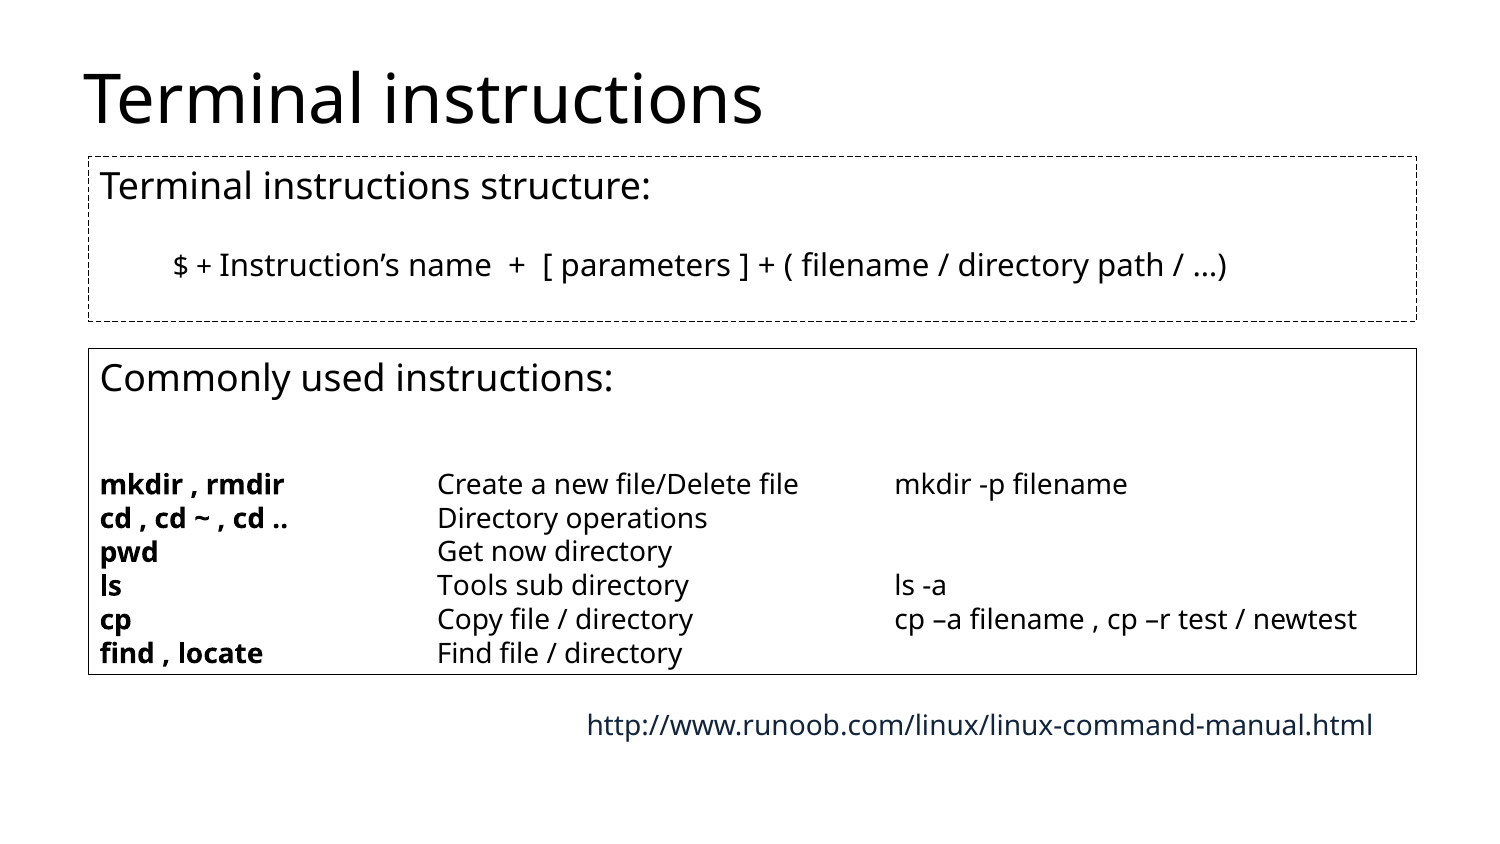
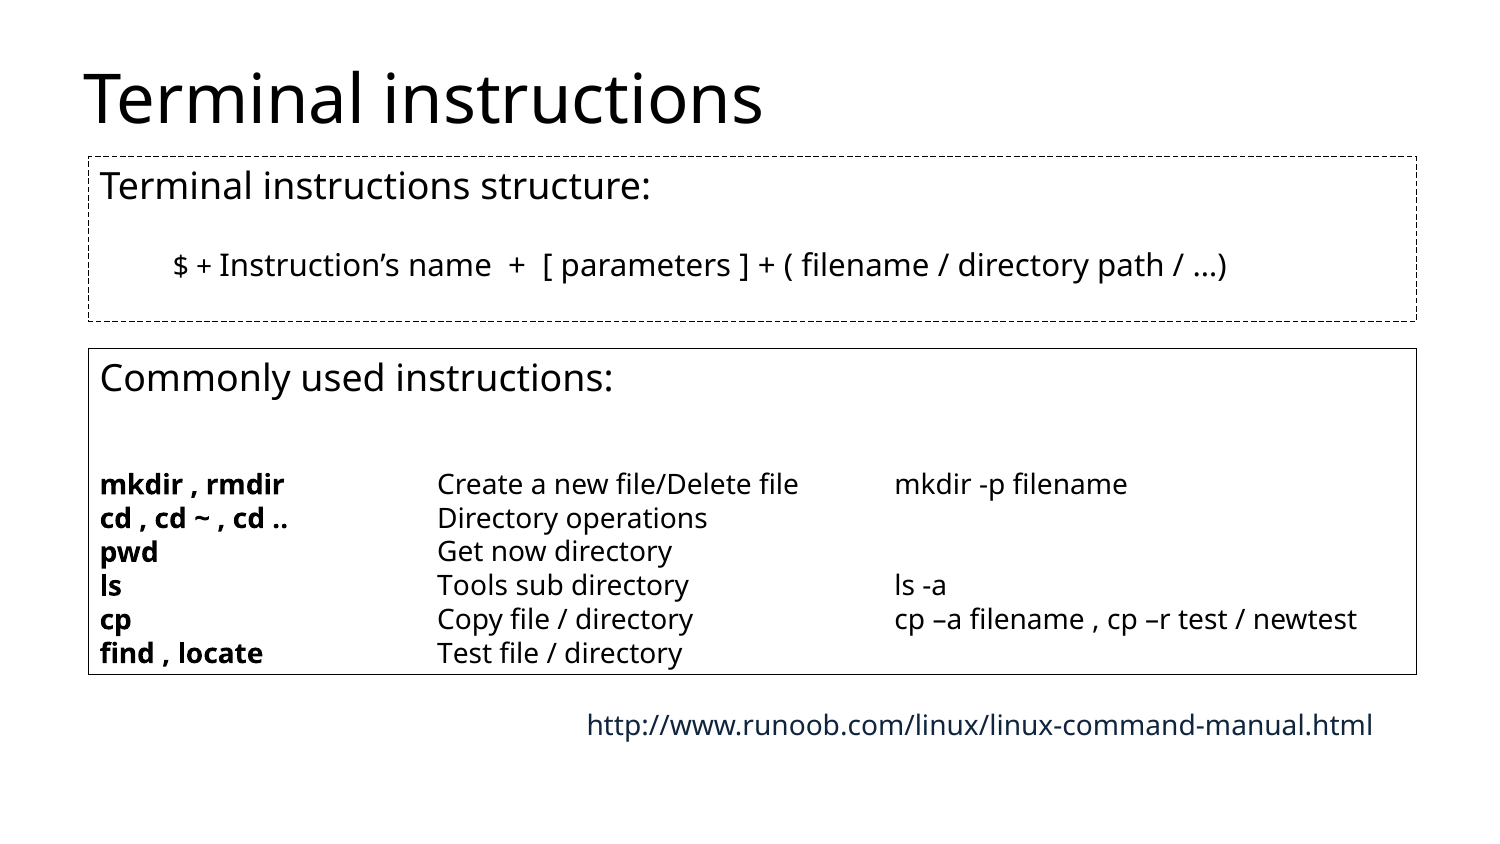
locate Find: Find -> Test
